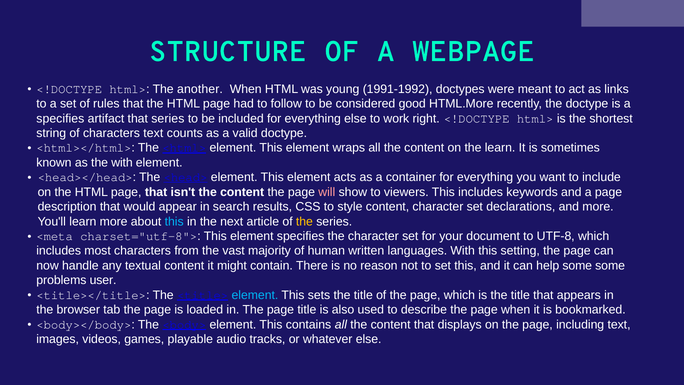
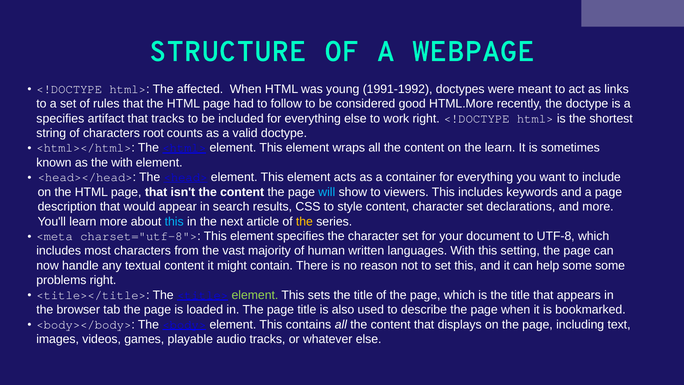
another: another -> affected
that series: series -> tracks
characters text: text -> root
will colour: pink -> light blue
problems user: user -> right
element at (255, 295) colour: light blue -> light green
